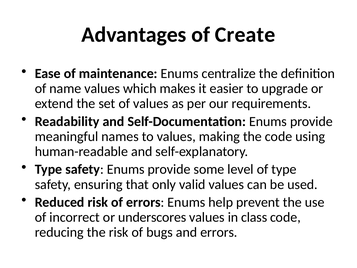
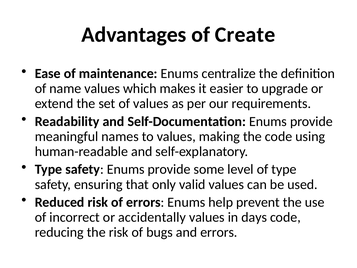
underscores: underscores -> accidentally
class: class -> days
